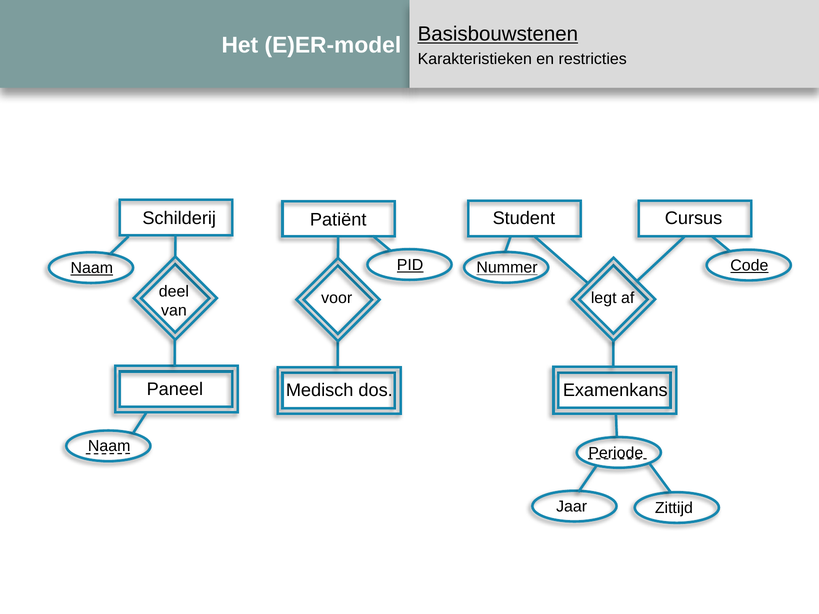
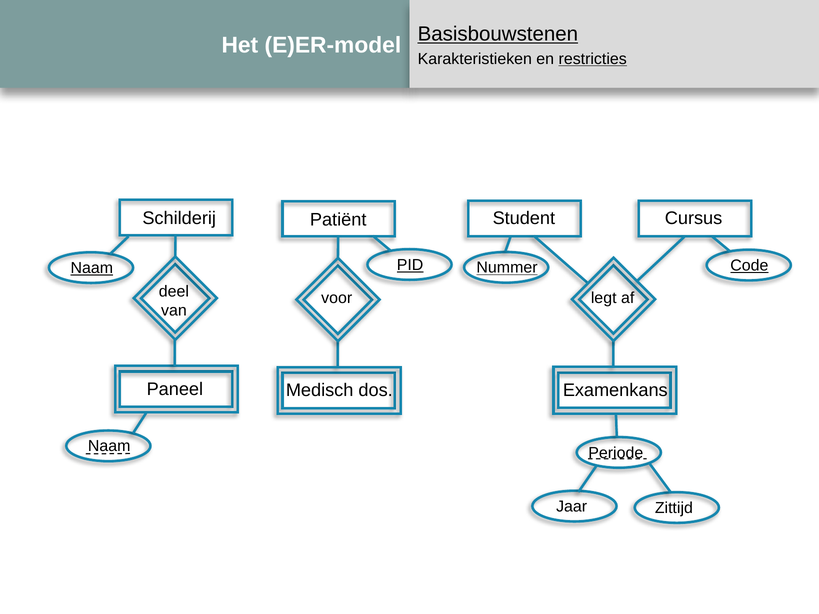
restricties underline: none -> present
